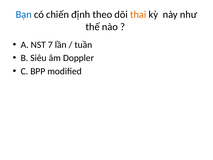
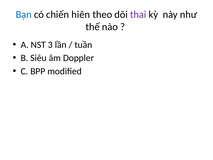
định: định -> hiên
thai colour: orange -> purple
7: 7 -> 3
